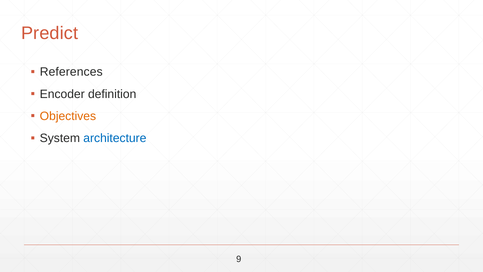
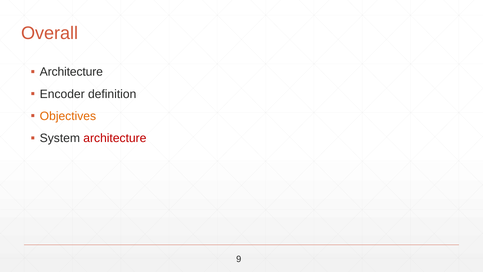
Predict: Predict -> Overall
References at (71, 72): References -> Architecture
architecture at (115, 138) colour: blue -> red
